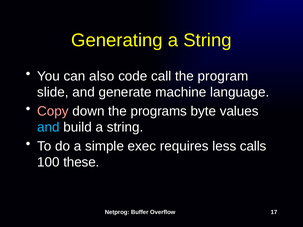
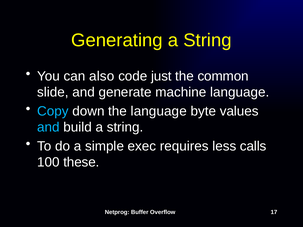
call: call -> just
program: program -> common
Copy colour: pink -> light blue
the programs: programs -> language
